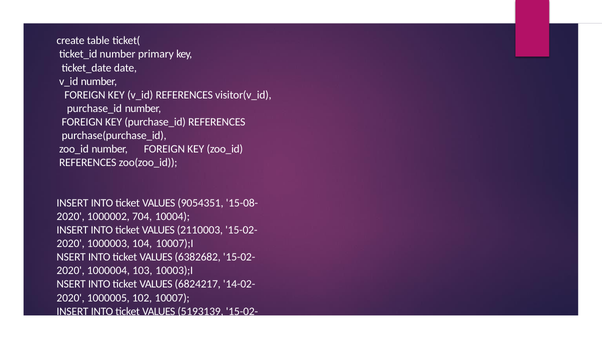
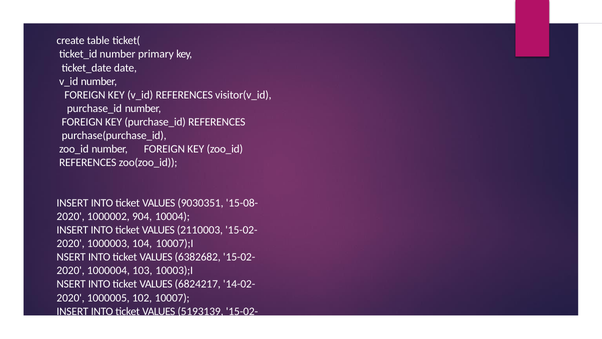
9054351: 9054351 -> 9030351
704: 704 -> 904
